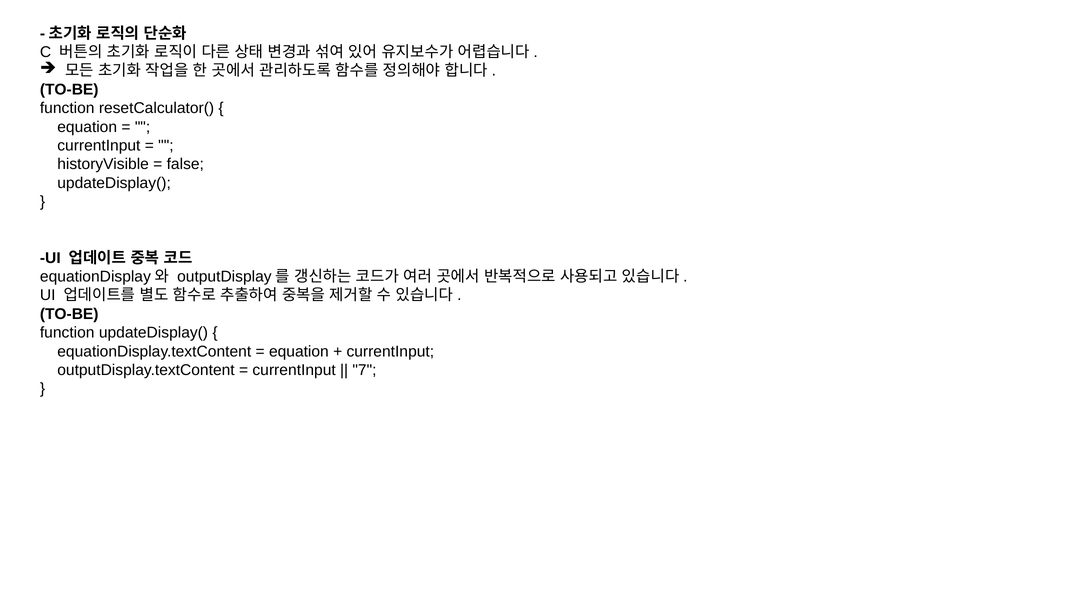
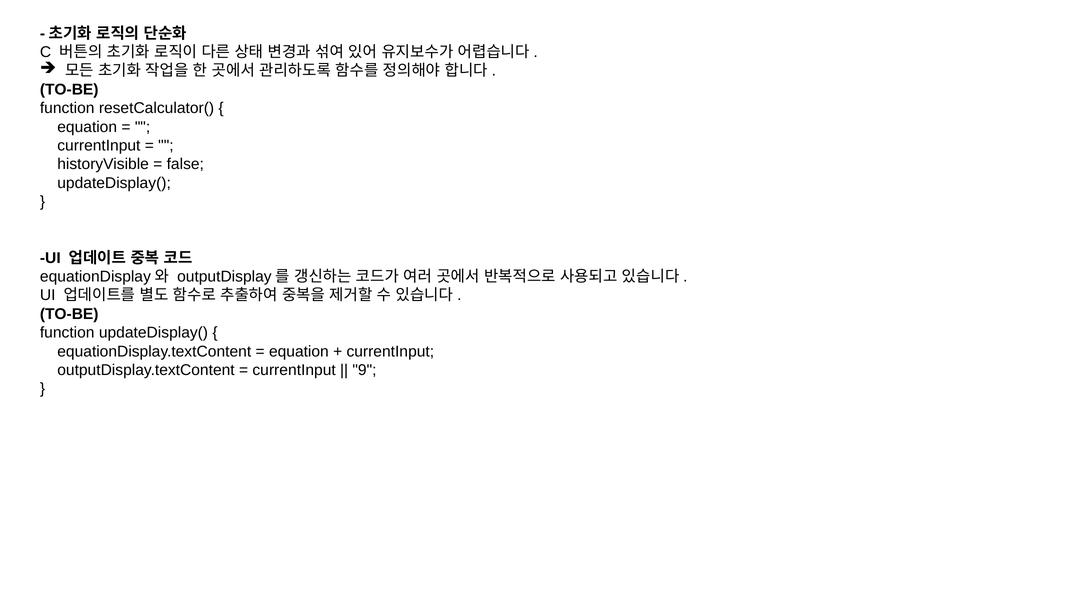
7: 7 -> 9
